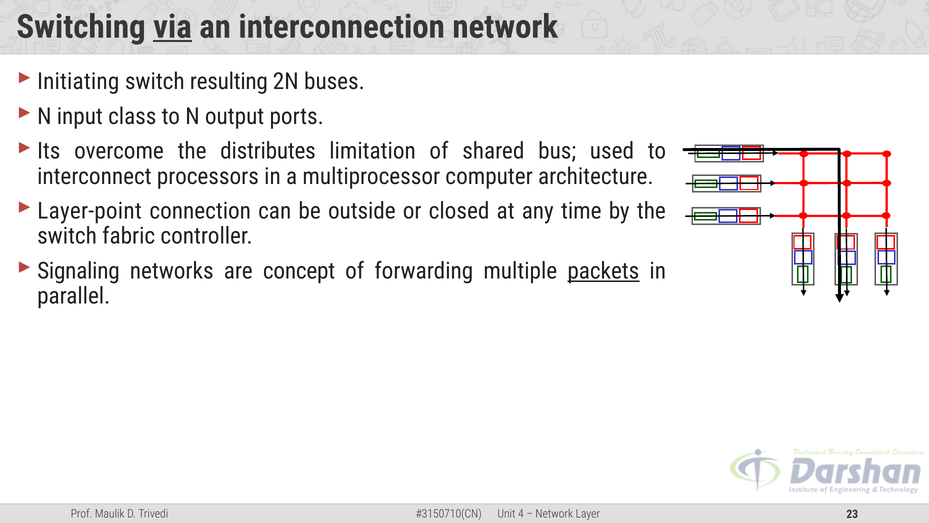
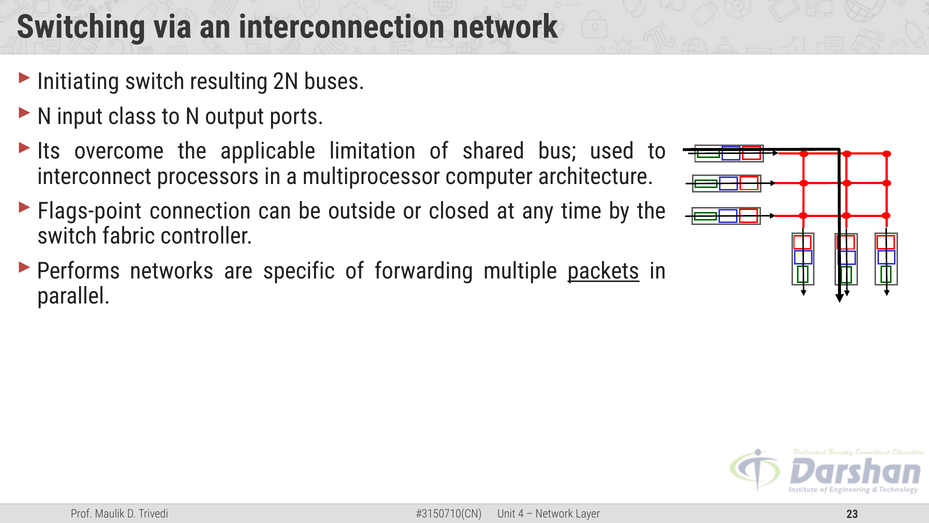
via underline: present -> none
distributes: distributes -> applicable
Layer-point: Layer-point -> Flags-point
Signaling: Signaling -> Performs
concept: concept -> specific
